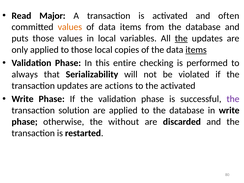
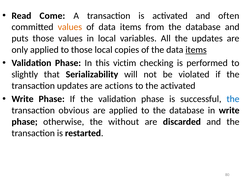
Major: Major -> Come
the at (181, 38) underline: present -> none
entire: entire -> victim
always: always -> slightly
the at (233, 99) colour: purple -> blue
solution: solution -> obvious
